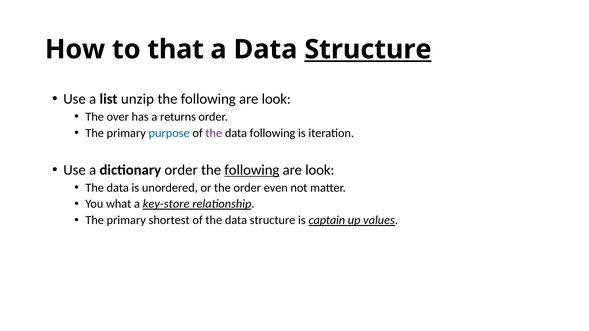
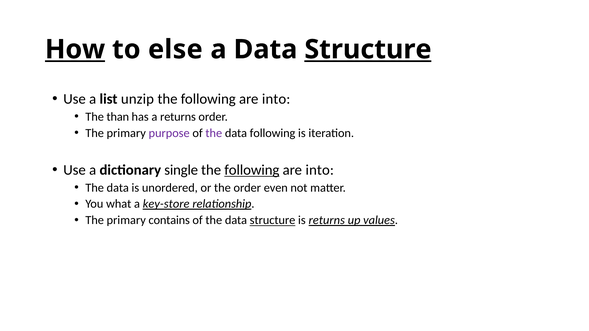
How underline: none -> present
that: that -> else
look at (276, 99): look -> into
over: over -> than
purpose colour: blue -> purple
dictionary order: order -> single
look at (320, 170): look -> into
shortest: shortest -> contains
structure at (273, 220) underline: none -> present
is captain: captain -> returns
